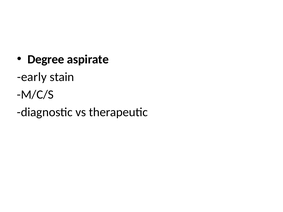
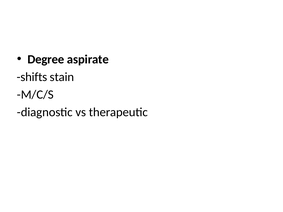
early: early -> shifts
